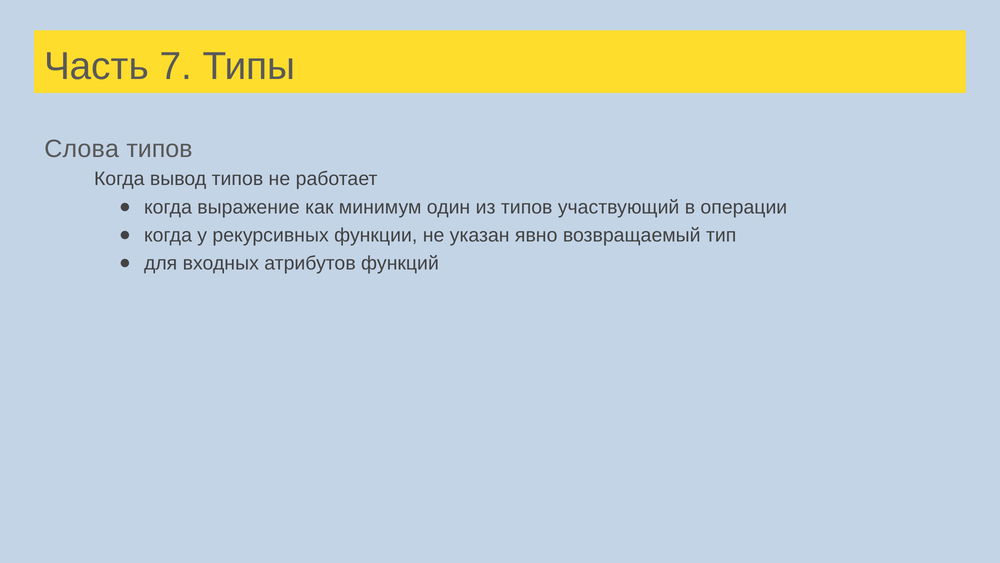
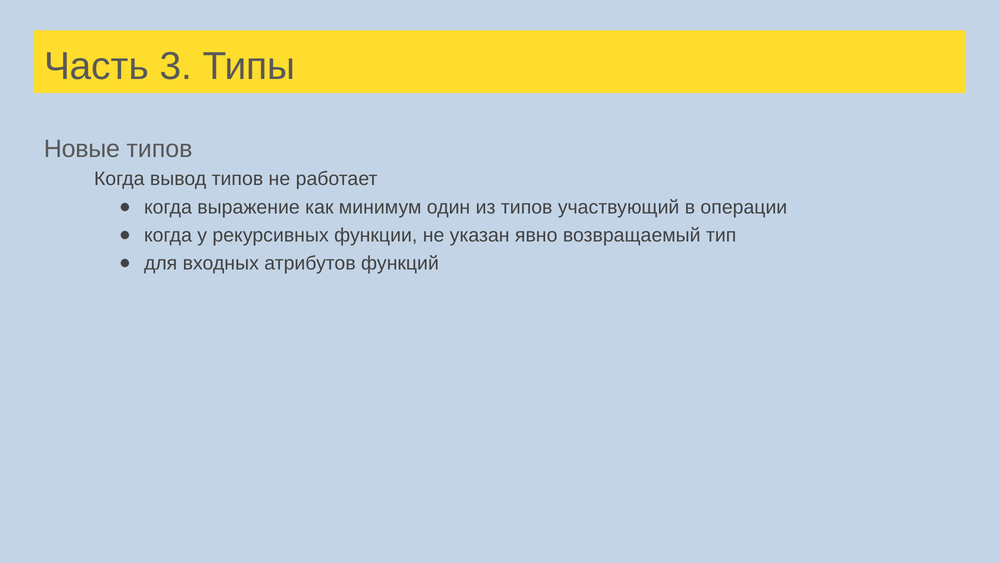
7: 7 -> 3
Слова: Слова -> Новые
